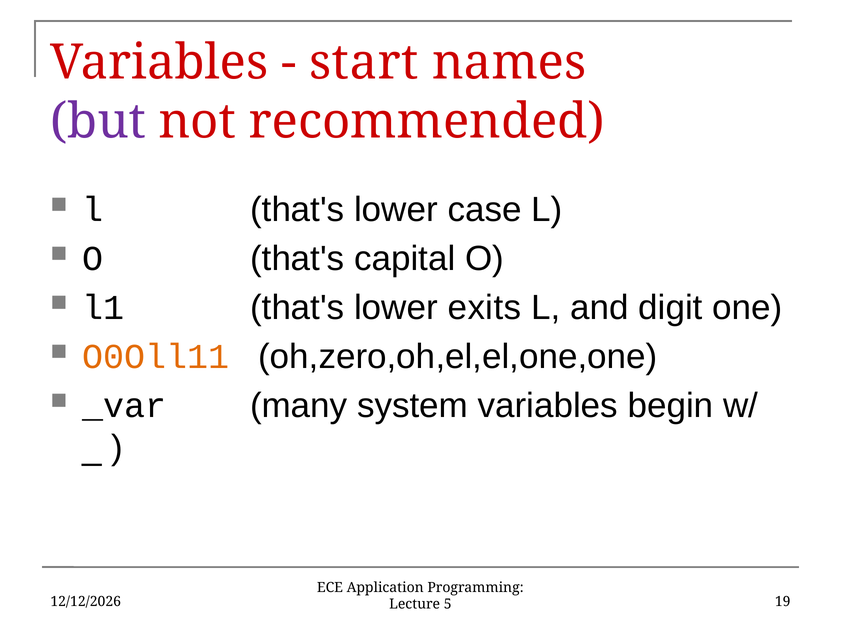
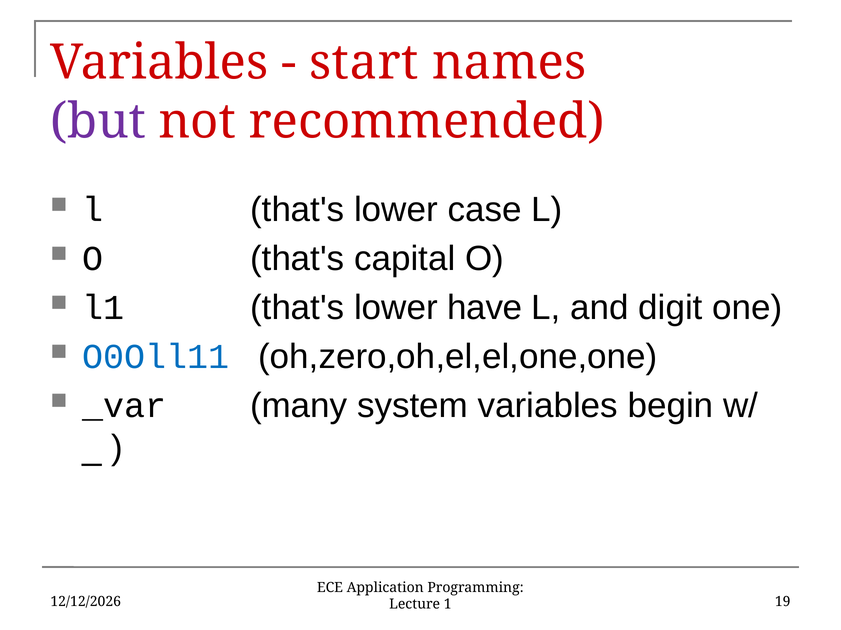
exits: exits -> have
O0Oll11 colour: orange -> blue
5: 5 -> 1
